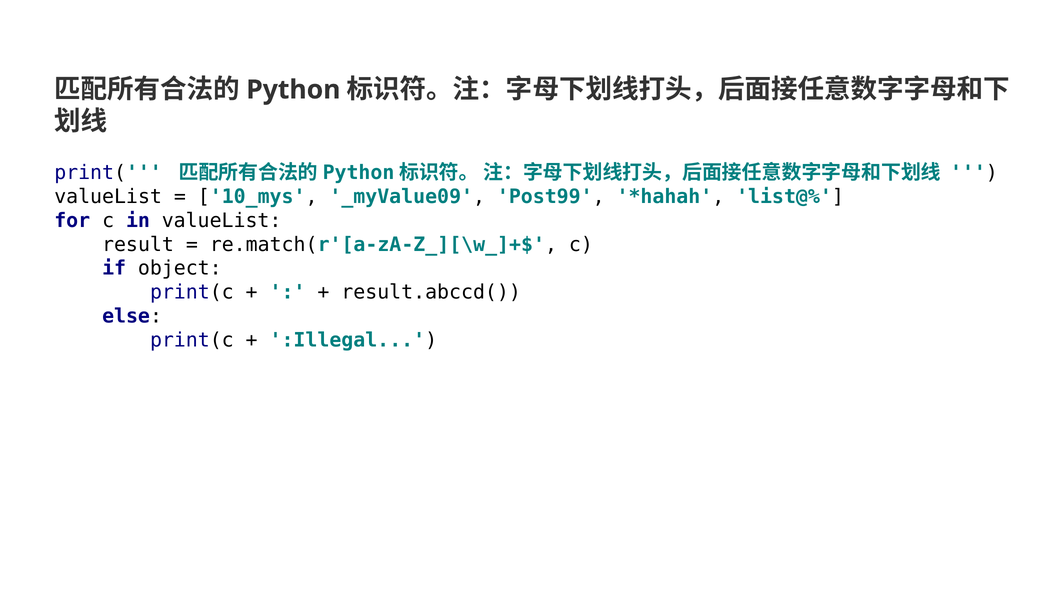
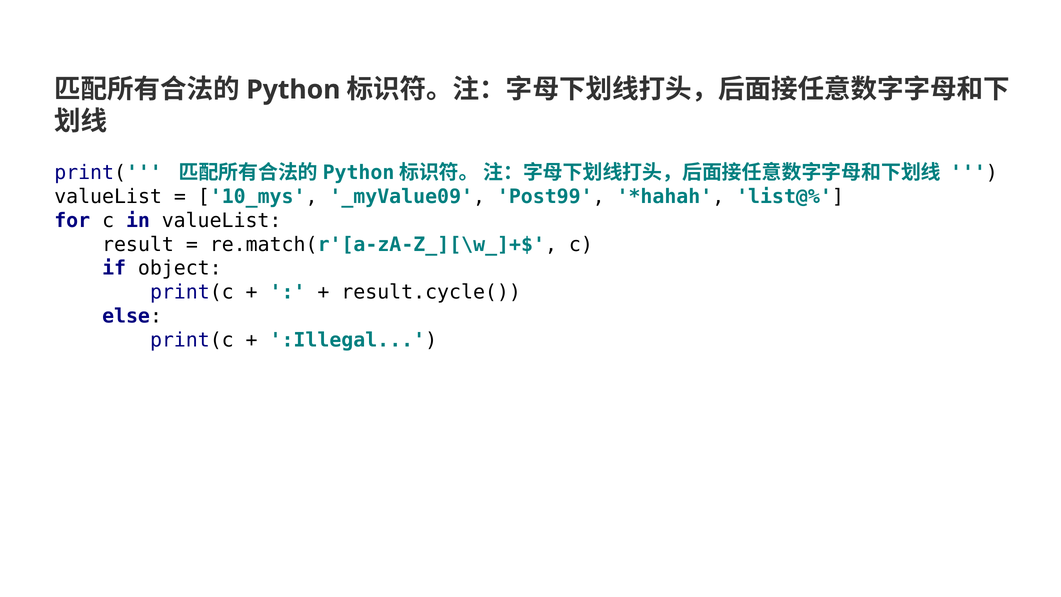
result.abccd(: result.abccd( -> result.cycle(
